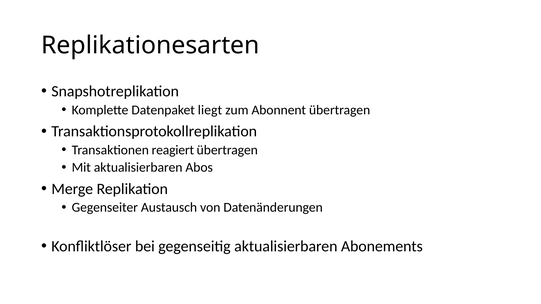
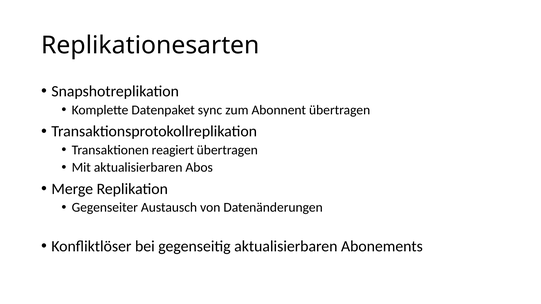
liegt: liegt -> sync
